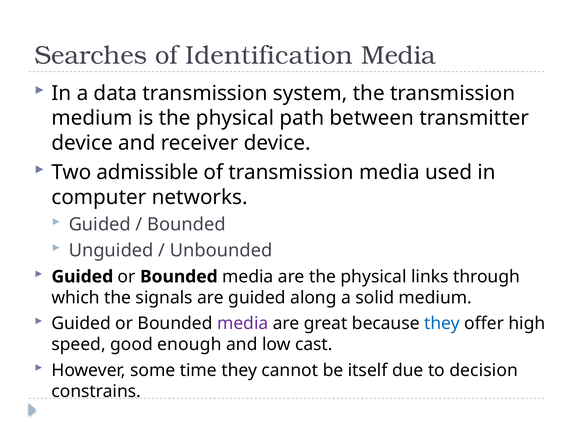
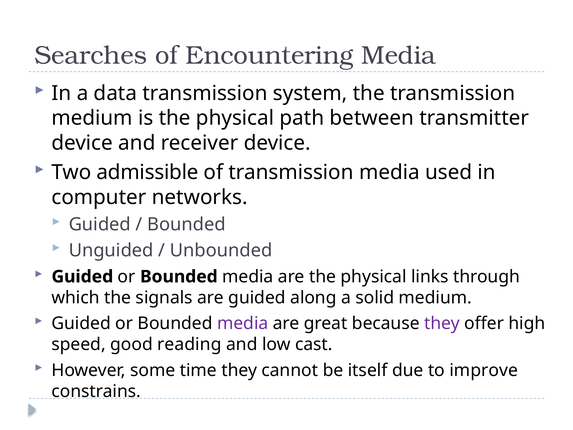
Identification: Identification -> Encountering
they at (442, 323) colour: blue -> purple
enough: enough -> reading
decision: decision -> improve
